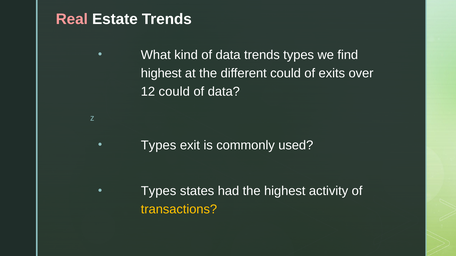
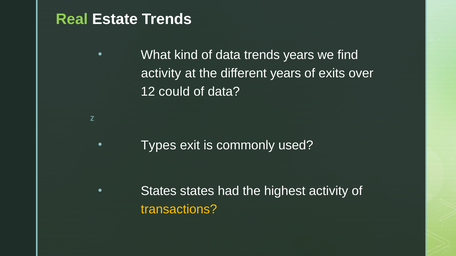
Real colour: pink -> light green
trends types: types -> years
highest at (161, 73): highest -> activity
different could: could -> years
Types at (159, 191): Types -> States
